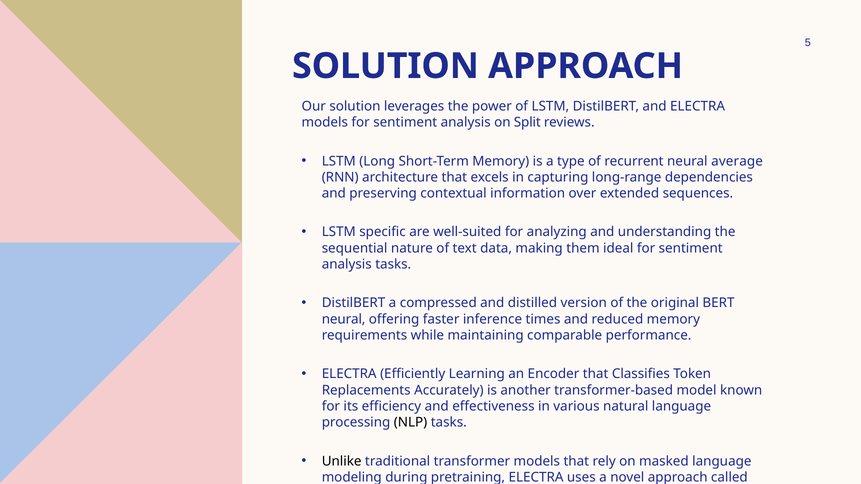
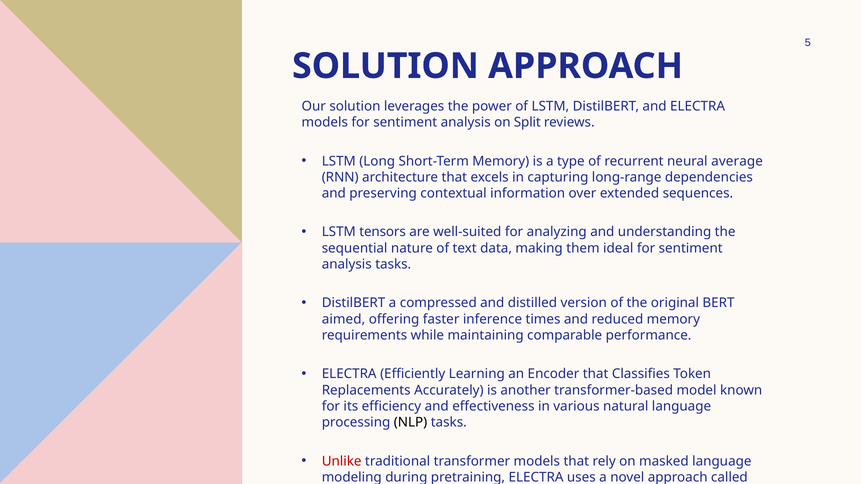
specific: specific -> tensors
neural at (344, 319): neural -> aimed
Unlike colour: black -> red
